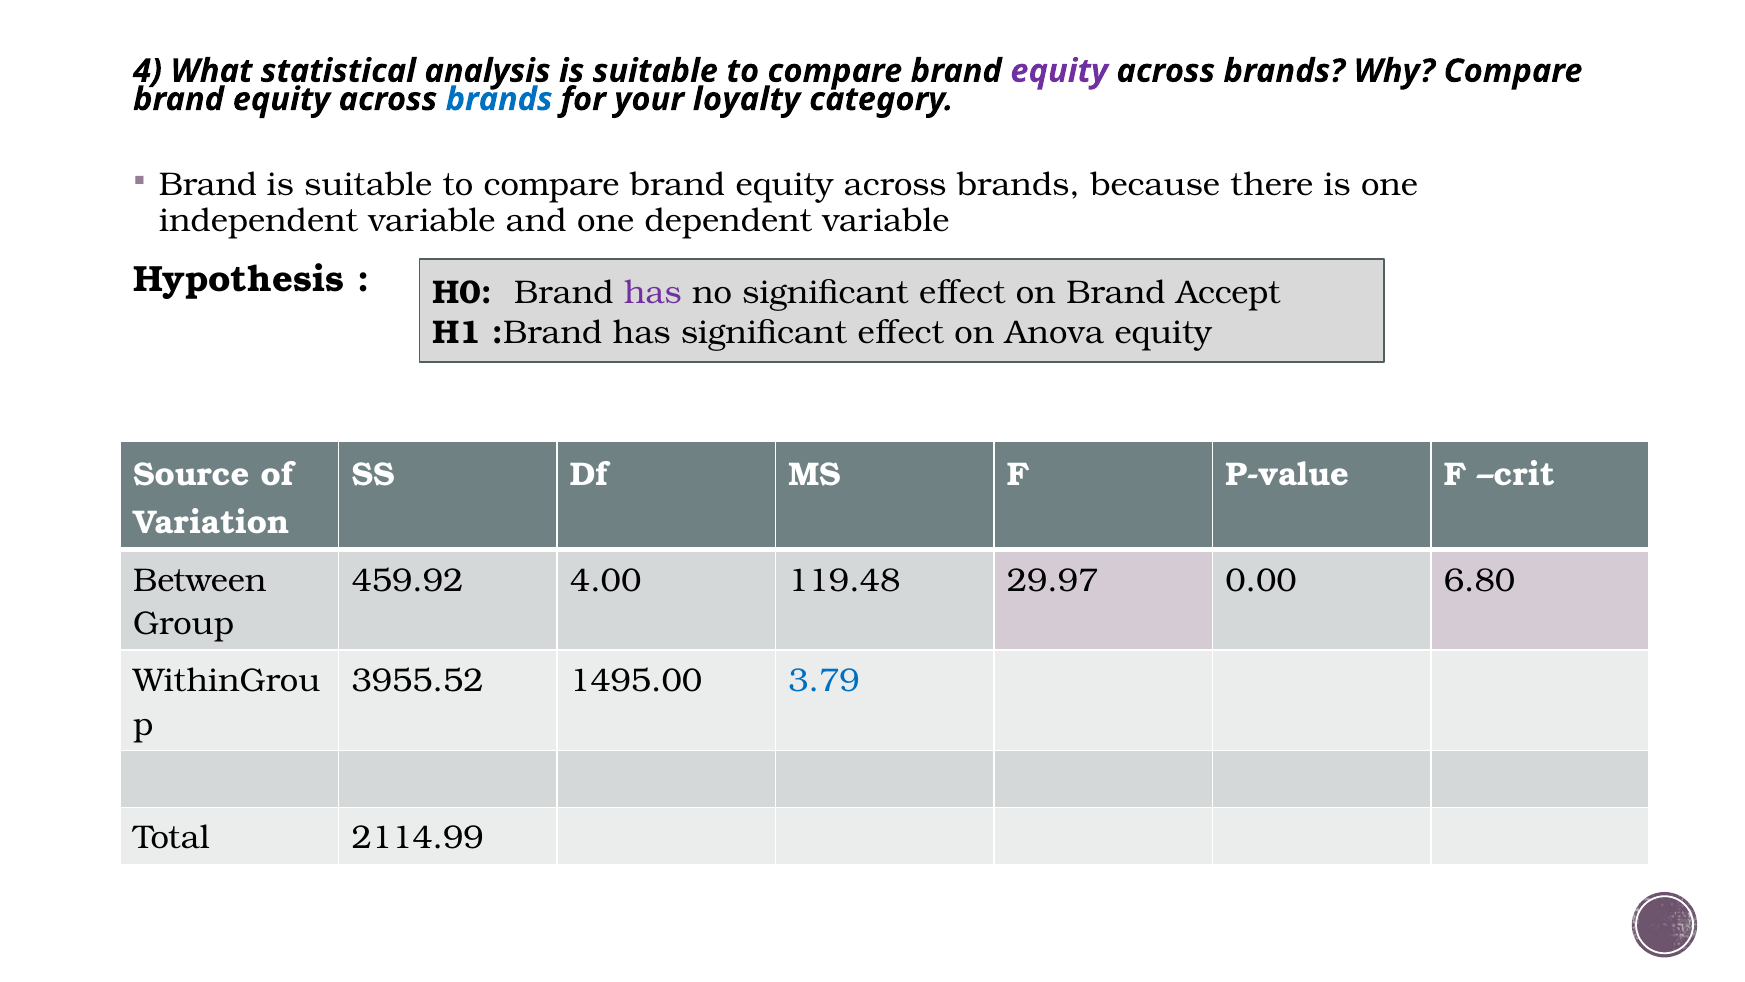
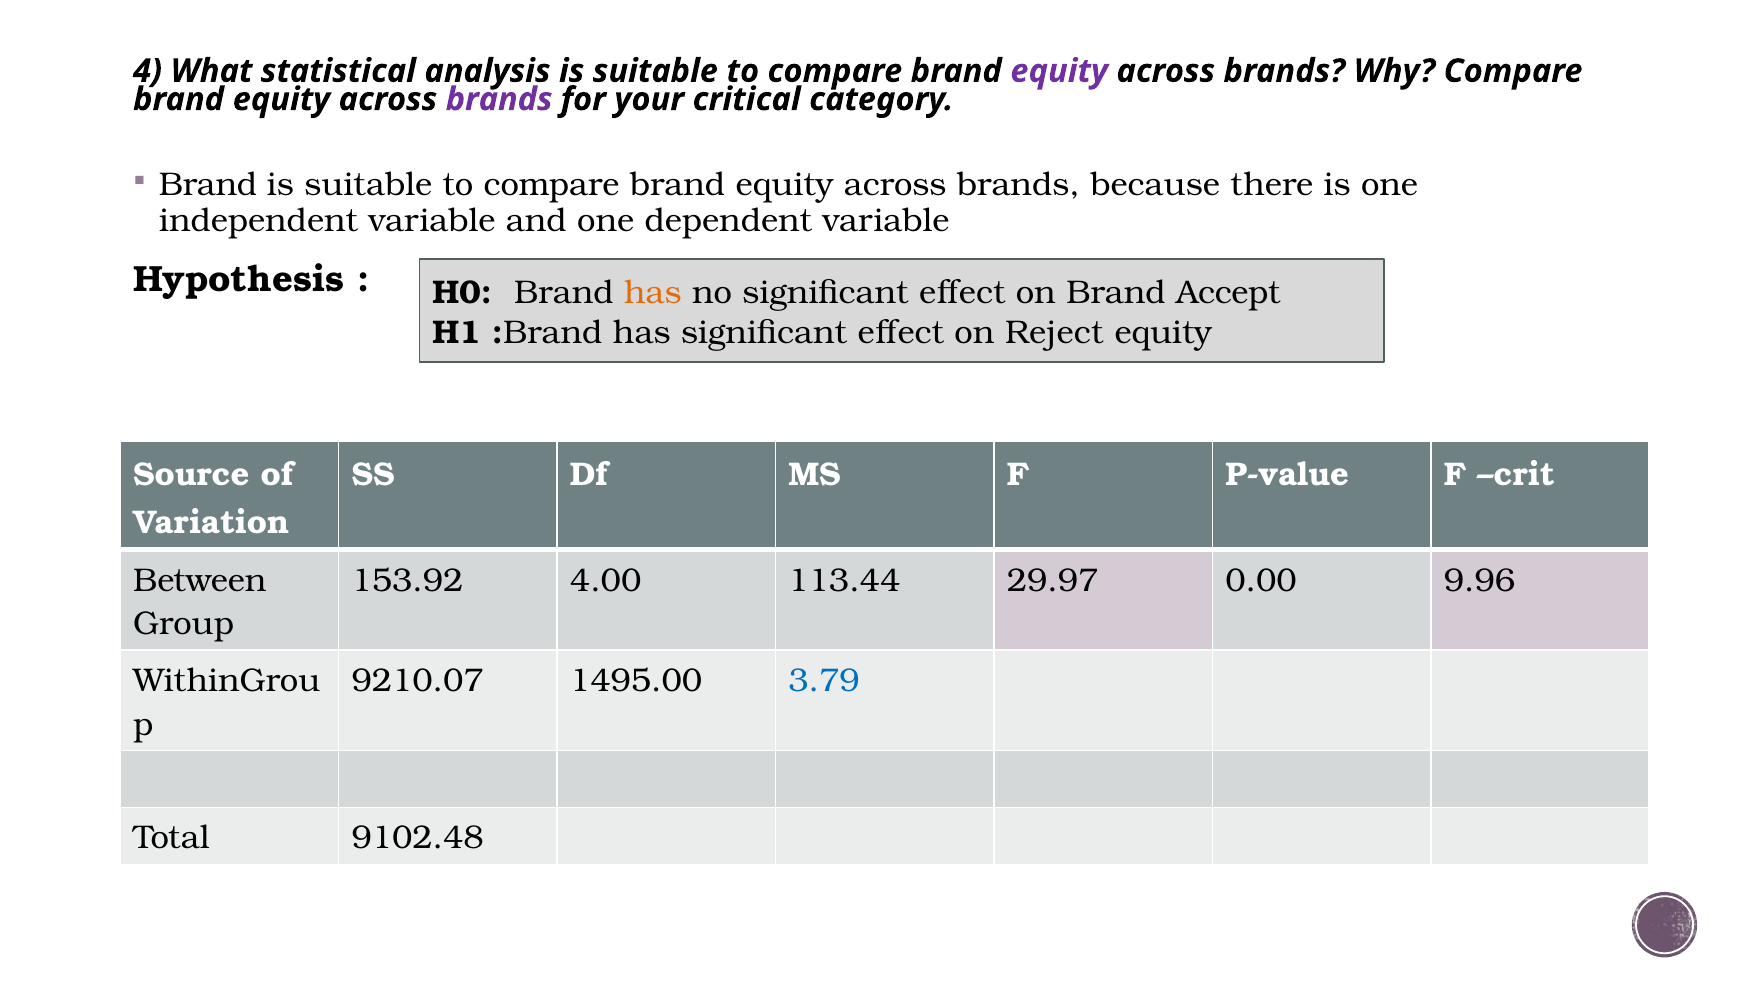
brands at (499, 99) colour: blue -> purple
your loyalty: loyalty -> critical
has at (653, 293) colour: purple -> orange
on Anova: Anova -> Reject
459.92: 459.92 -> 153.92
119.48: 119.48 -> 113.44
6.80: 6.80 -> 9.96
3955.52: 3955.52 -> 9210.07
2114.99: 2114.99 -> 9102.48
